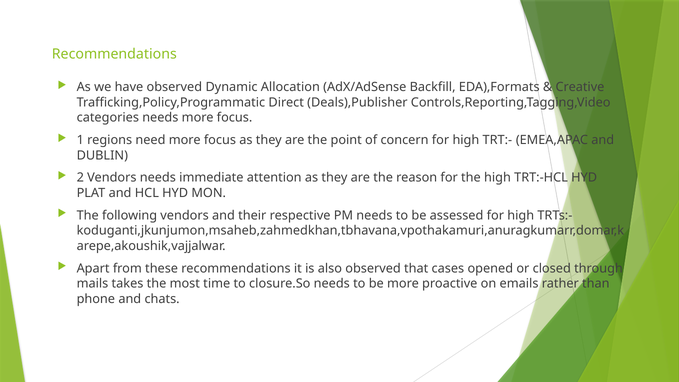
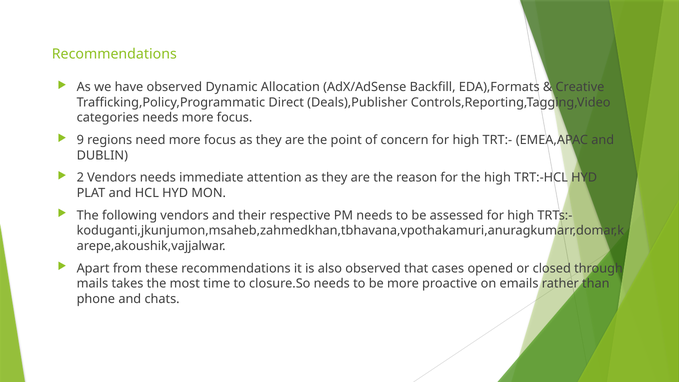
1: 1 -> 9
